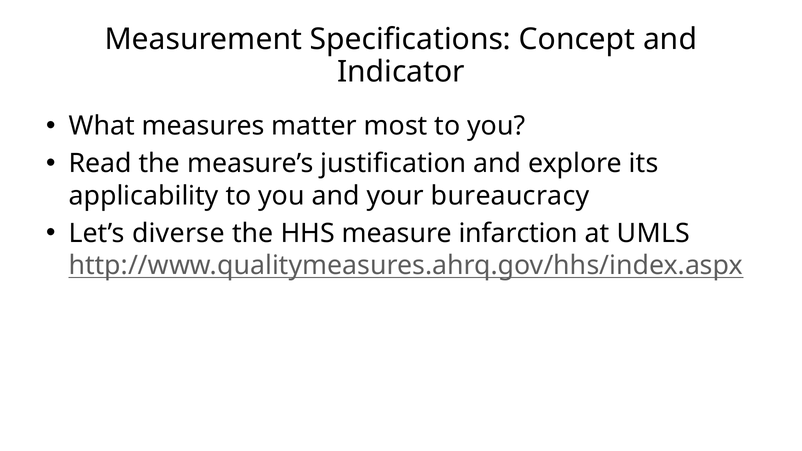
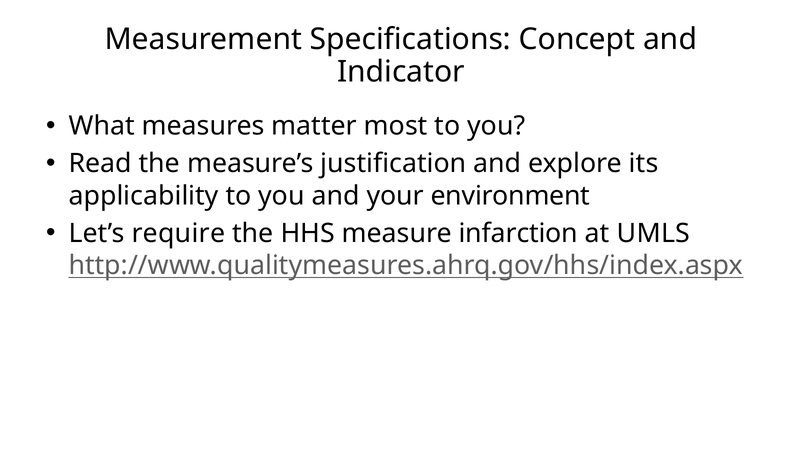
bureaucracy: bureaucracy -> environment
diverse: diverse -> require
